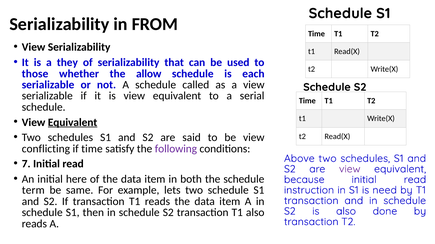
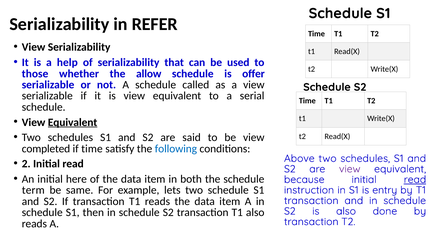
FROM: FROM -> REFER
they: they -> help
each: each -> offer
conflicting: conflicting -> completed
following colour: purple -> blue
7: 7 -> 2
read at (415, 180) underline: none -> present
need: need -> entry
